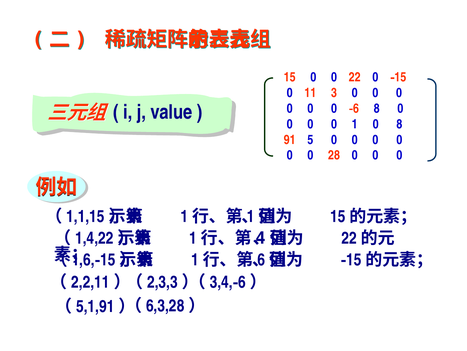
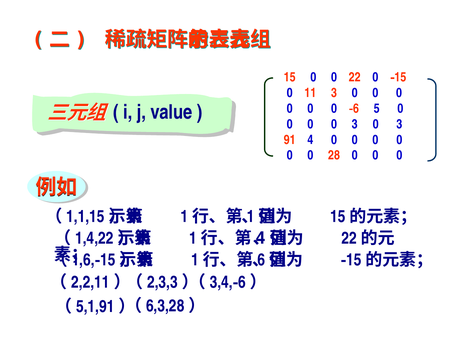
8 at (377, 108): 8 -> 5
0 0 1: 1 -> 3
8 at (399, 124): 8 -> 3
5: 5 -> 4
